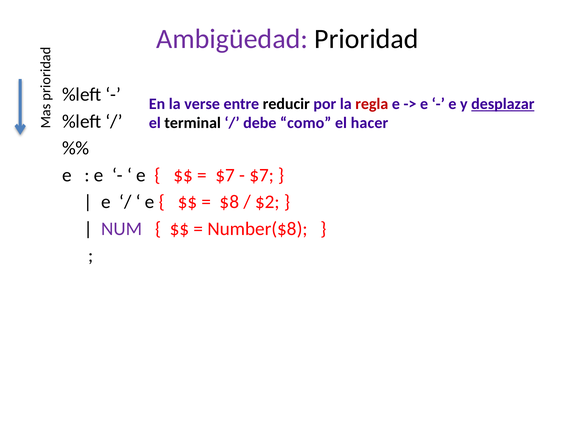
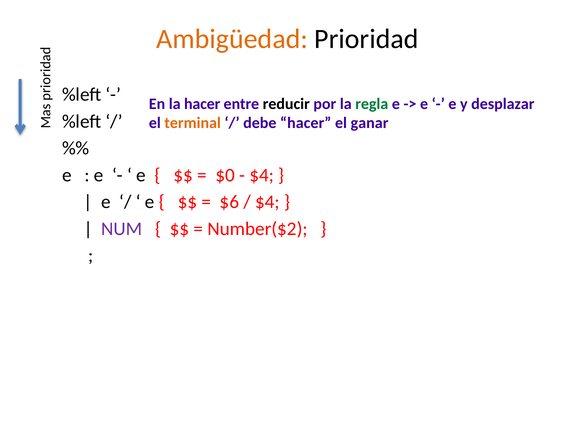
Ambigüedad colour: purple -> orange
la verse: verse -> hacer
regla colour: red -> green
desplazar underline: present -> none
terminal colour: black -> orange
debe como: como -> hacer
hacer: hacer -> ganar
$7 at (225, 175): $7 -> $0
$7 at (262, 175): $7 -> $4
$8: $8 -> $6
$2 at (267, 202): $2 -> $4
Number($8: Number($8 -> Number($2
